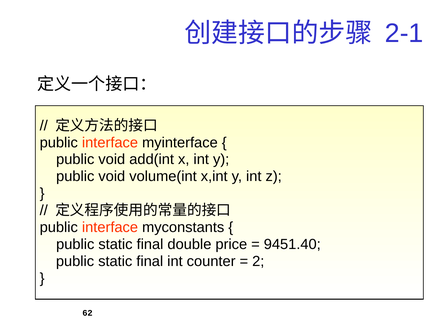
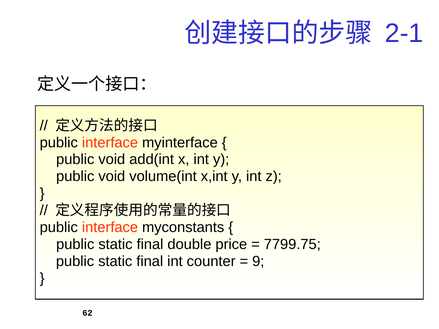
9451.40: 9451.40 -> 7799.75
2: 2 -> 9
